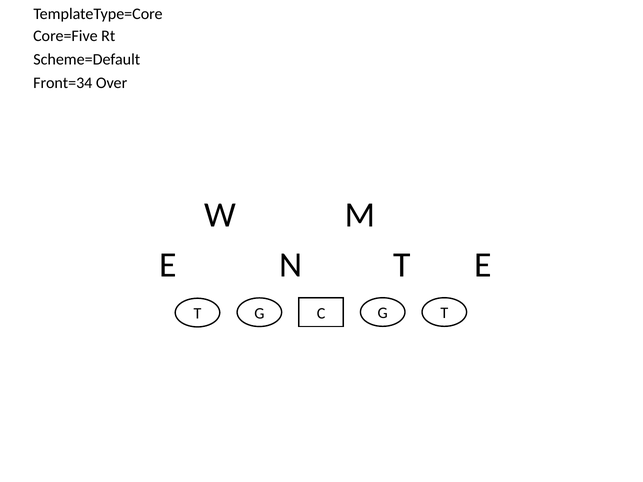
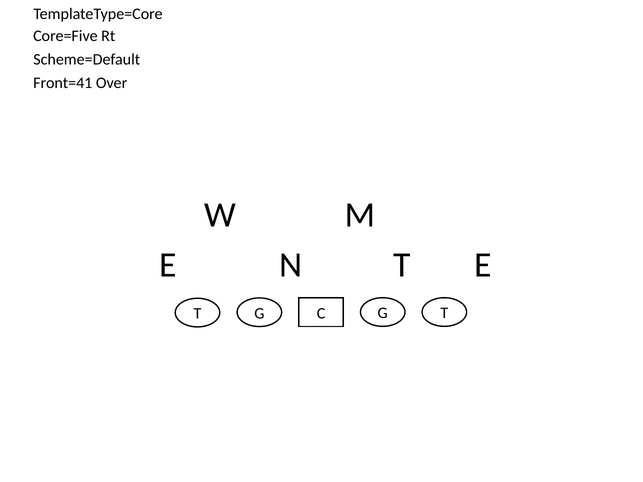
Front=34: Front=34 -> Front=41
